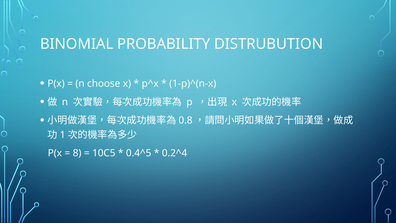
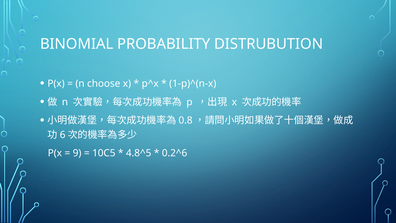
1: 1 -> 6
8: 8 -> 9
0.4^5: 0.4^5 -> 4.8^5
0.2^4: 0.2^4 -> 0.2^6
